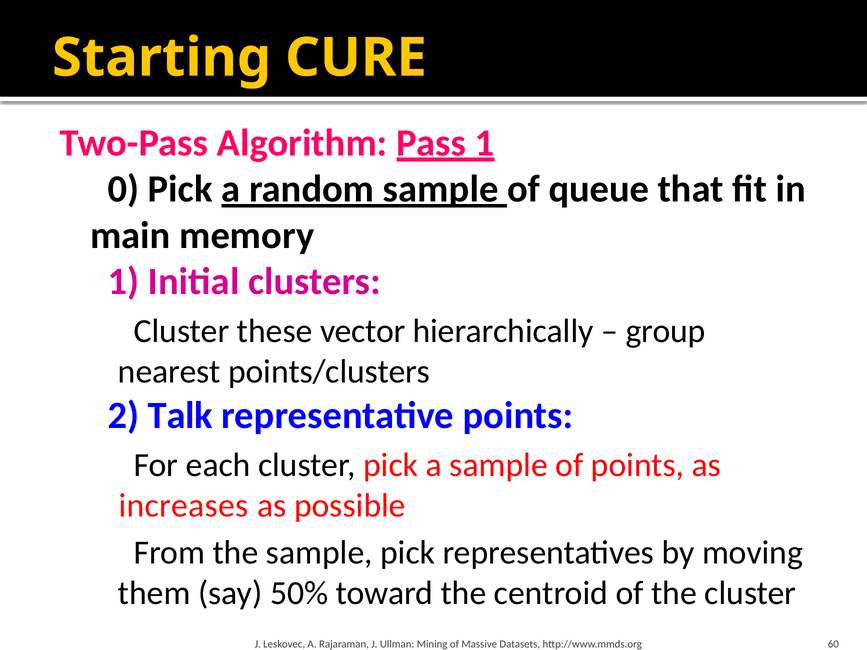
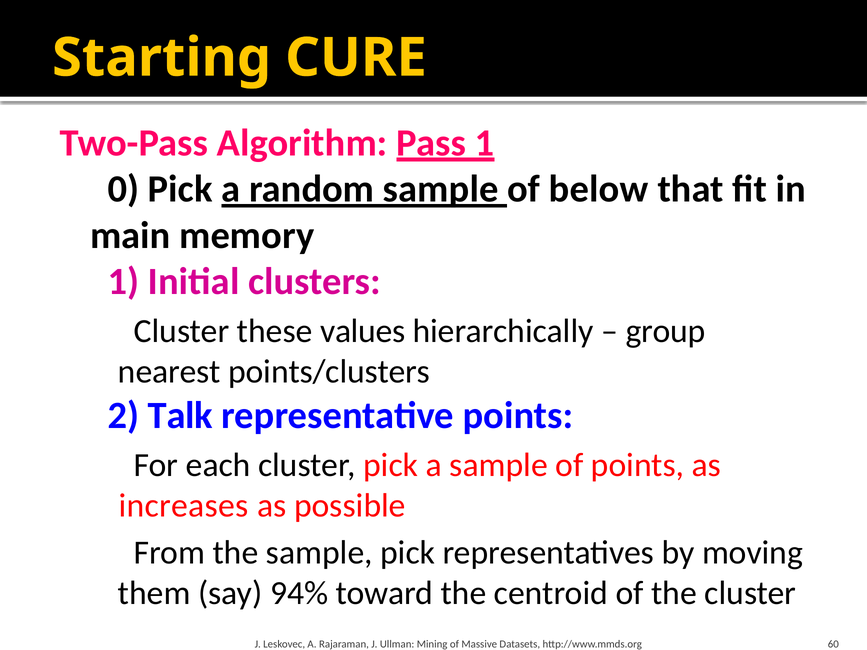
queue: queue -> below
vector: vector -> values
50%: 50% -> 94%
